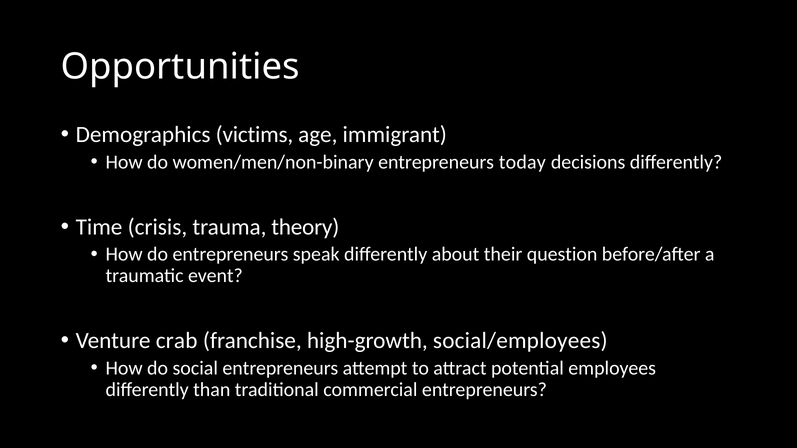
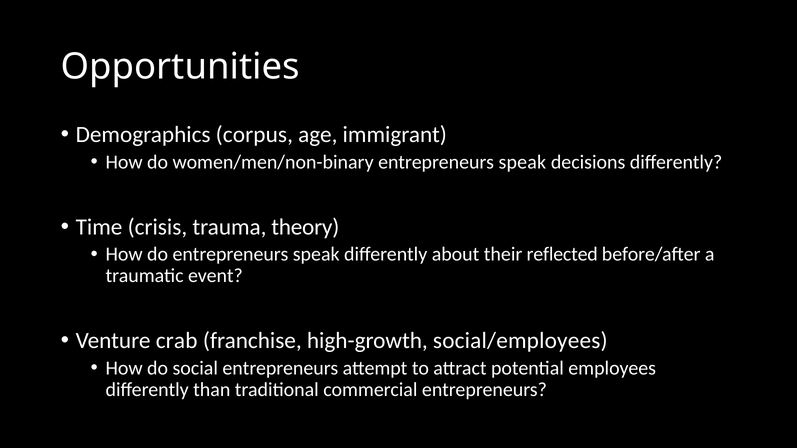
victims: victims -> corpus
women/men/non-binary entrepreneurs today: today -> speak
question: question -> reflected
